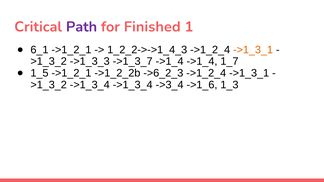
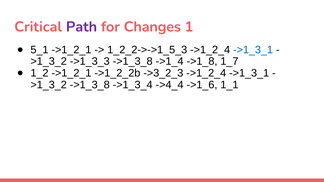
Finished: Finished -> Changes
6_1: 6_1 -> 5_1
1_2_2->->1_4_3: 1_2_2->->1_4_3 -> 1_2_2->->1_5_3
->1_3_1 at (253, 50) colour: orange -> blue
->1_3_3 ->1_3_7: ->1_3_7 -> ->1_3_8
->1_4 ->1_4: ->1_4 -> ->1_8
1_5: 1_5 -> 1_2
->6_2_3: ->6_2_3 -> ->3_2_3
->1_3_4 at (90, 85): ->1_3_4 -> ->1_3_8
->3_4: ->3_4 -> ->4_4
1_3: 1_3 -> 1_1
